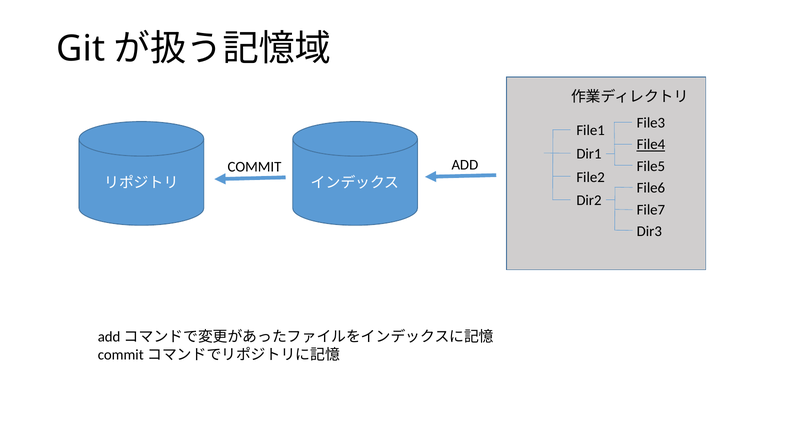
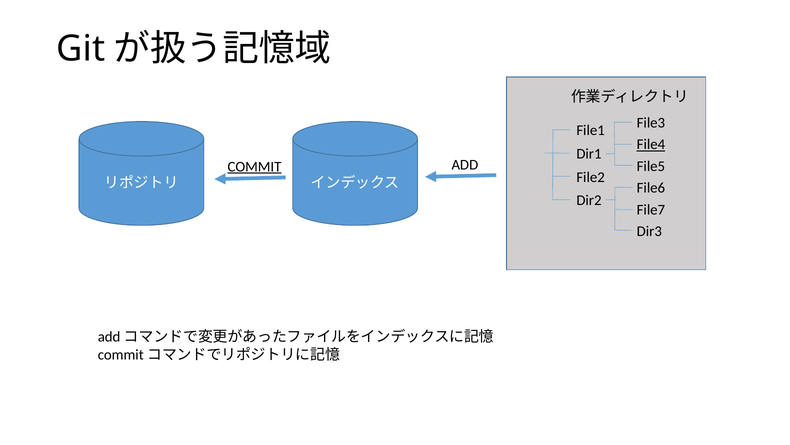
COMMIT underline: none -> present
